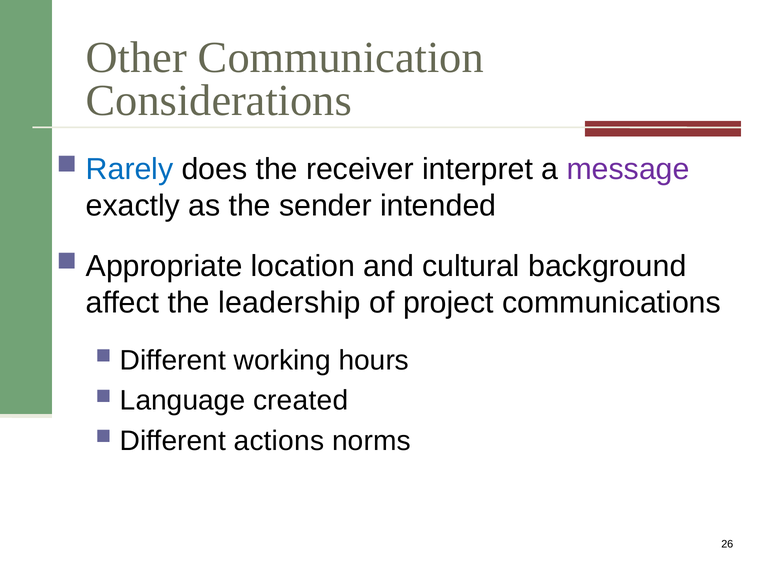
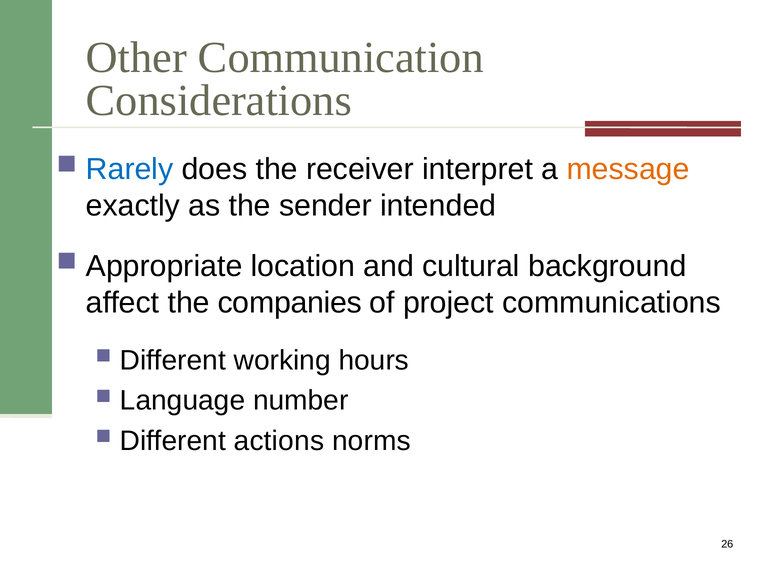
message colour: purple -> orange
leadership: leadership -> companies
created: created -> number
